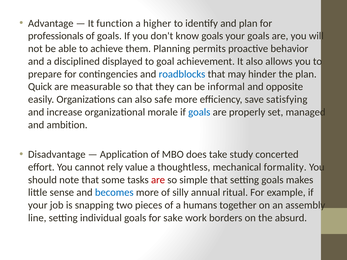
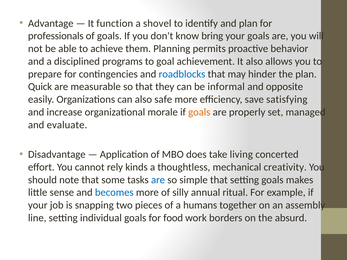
higher: higher -> shovel
know goals: goals -> bring
displayed: displayed -> programs
goals at (199, 112) colour: blue -> orange
ambition: ambition -> evaluate
study: study -> living
value: value -> kinds
formality: formality -> creativity
are at (158, 180) colour: red -> blue
sake: sake -> food
